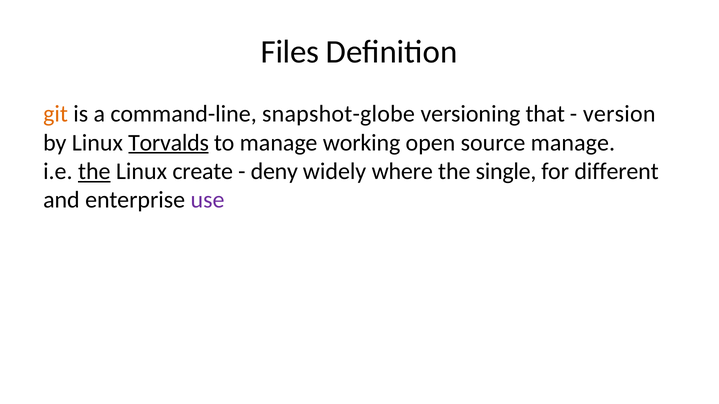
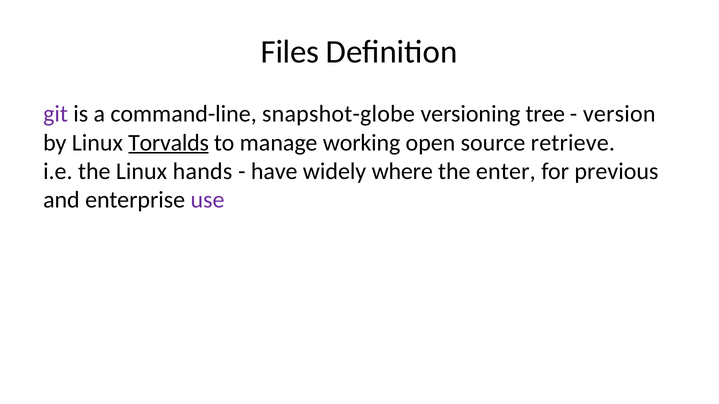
git colour: orange -> purple
that: that -> tree
source manage: manage -> retrieve
the at (94, 172) underline: present -> none
create: create -> hands
deny: deny -> have
single: single -> enter
different: different -> previous
